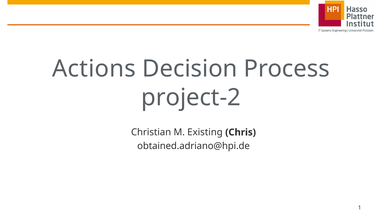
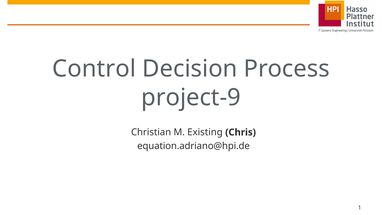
Actions: Actions -> Control
project-2: project-2 -> project-9
obtained.adriano@hpi.de: obtained.adriano@hpi.de -> equation.adriano@hpi.de
